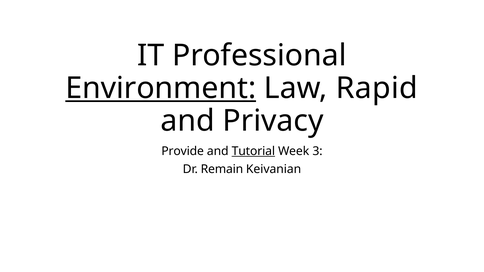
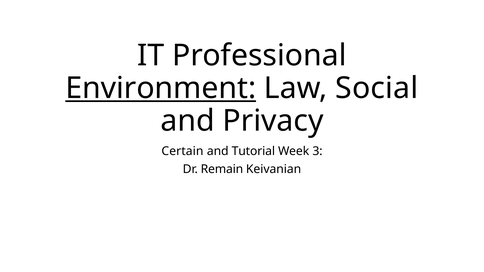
Rapid: Rapid -> Social
Provide: Provide -> Certain
Tutorial underline: present -> none
